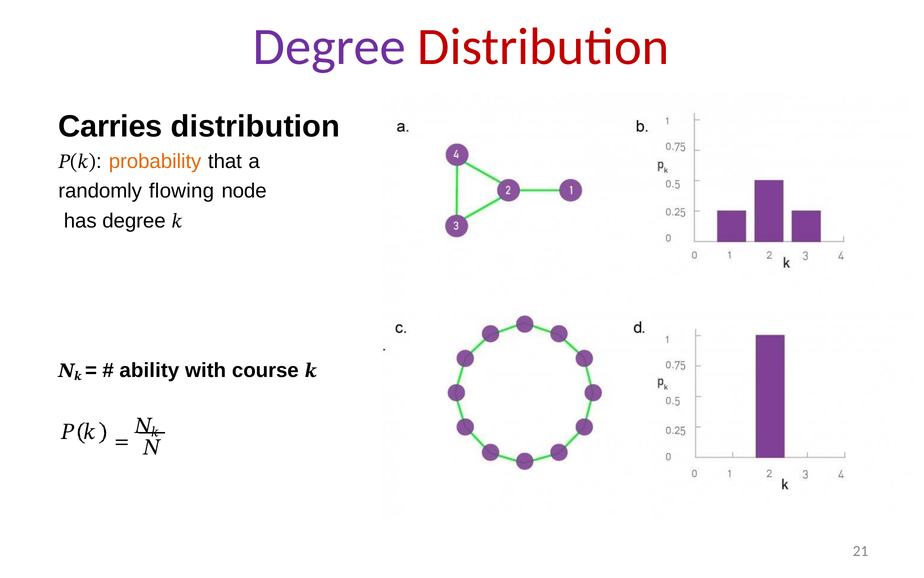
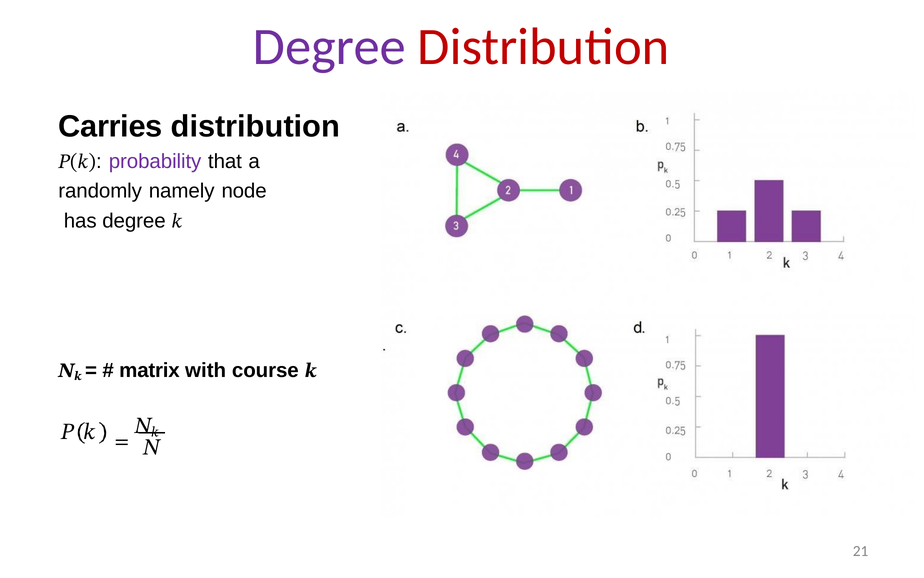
probability colour: orange -> purple
flowing: flowing -> namely
ability: ability -> matrix
